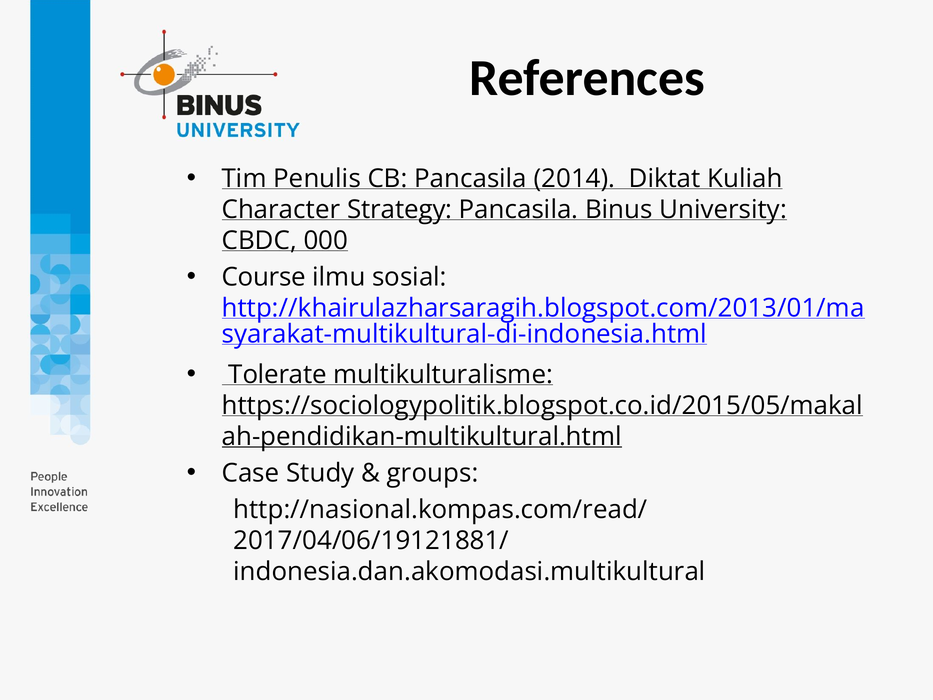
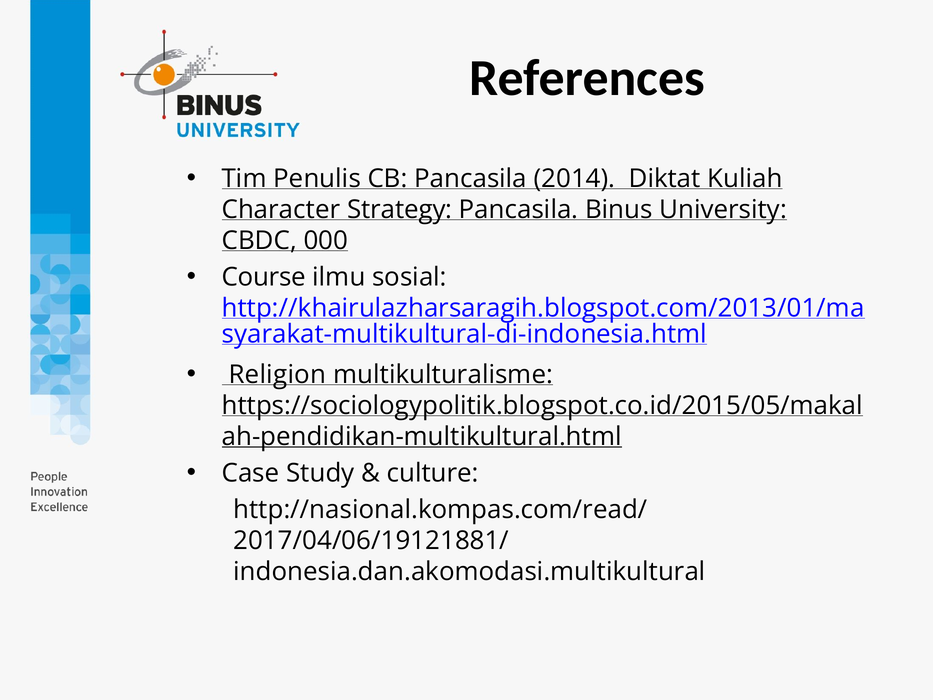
Tolerate: Tolerate -> Religion
groups: groups -> culture
